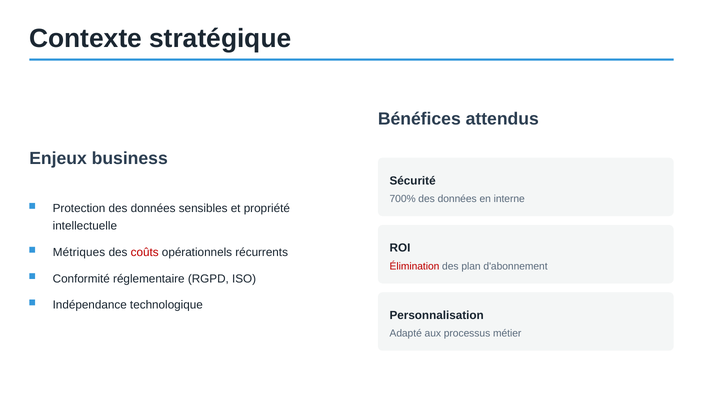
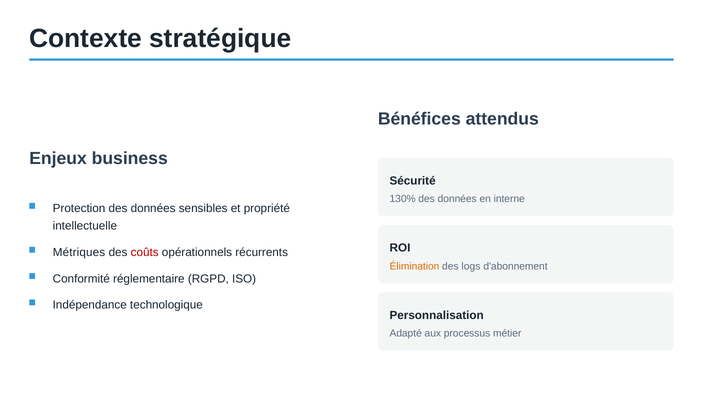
700%: 700% -> 130%
Élimination colour: red -> orange
plan: plan -> logs
